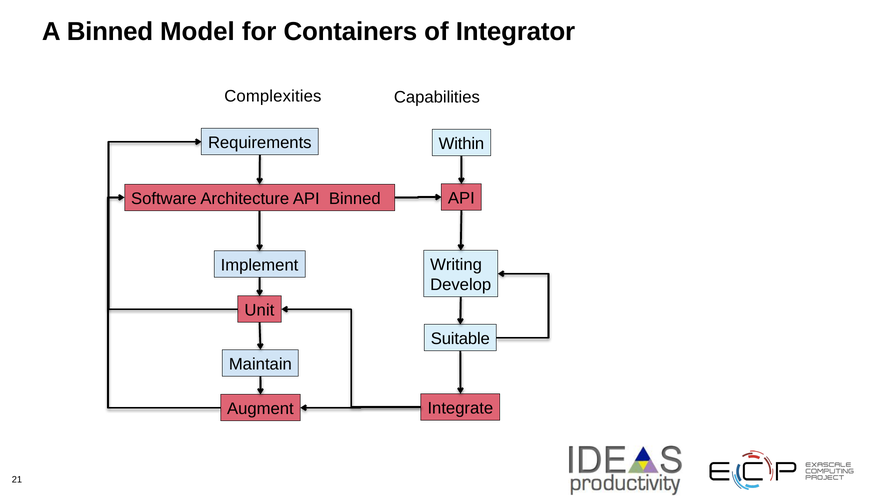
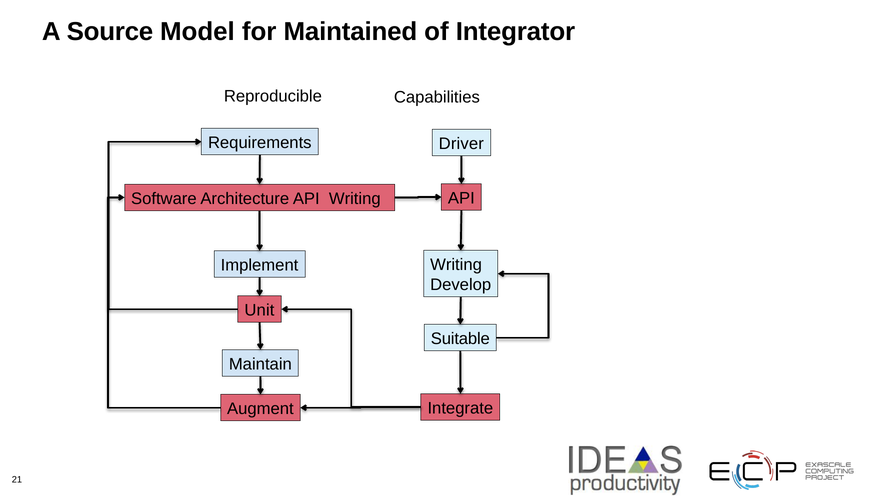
A Binned: Binned -> Source
Containers: Containers -> Maintained
Complexities: Complexities -> Reproducible
Within: Within -> Driver
Binned at (355, 198): Binned -> Writing
